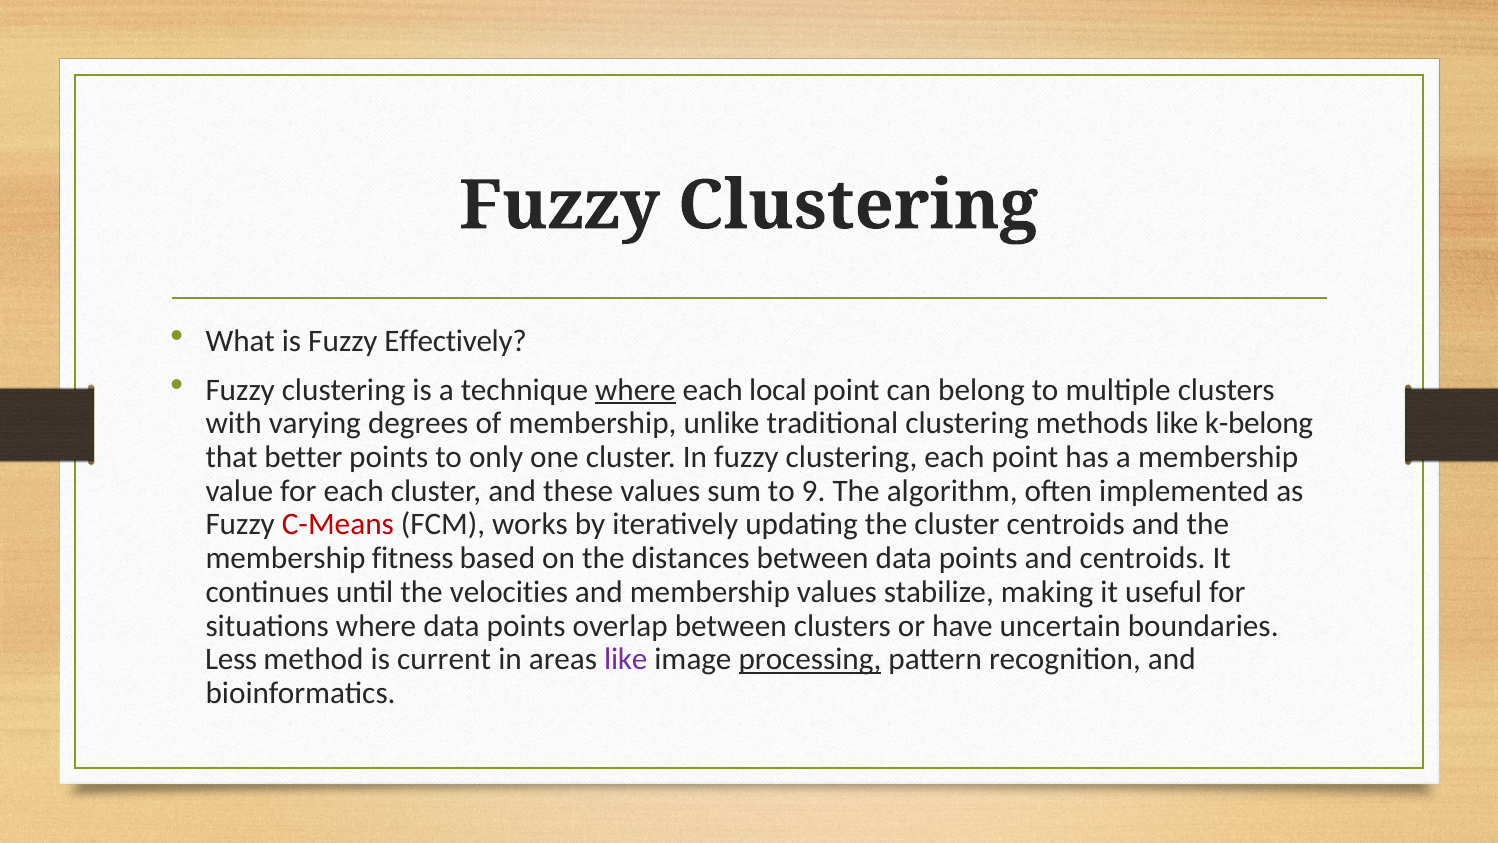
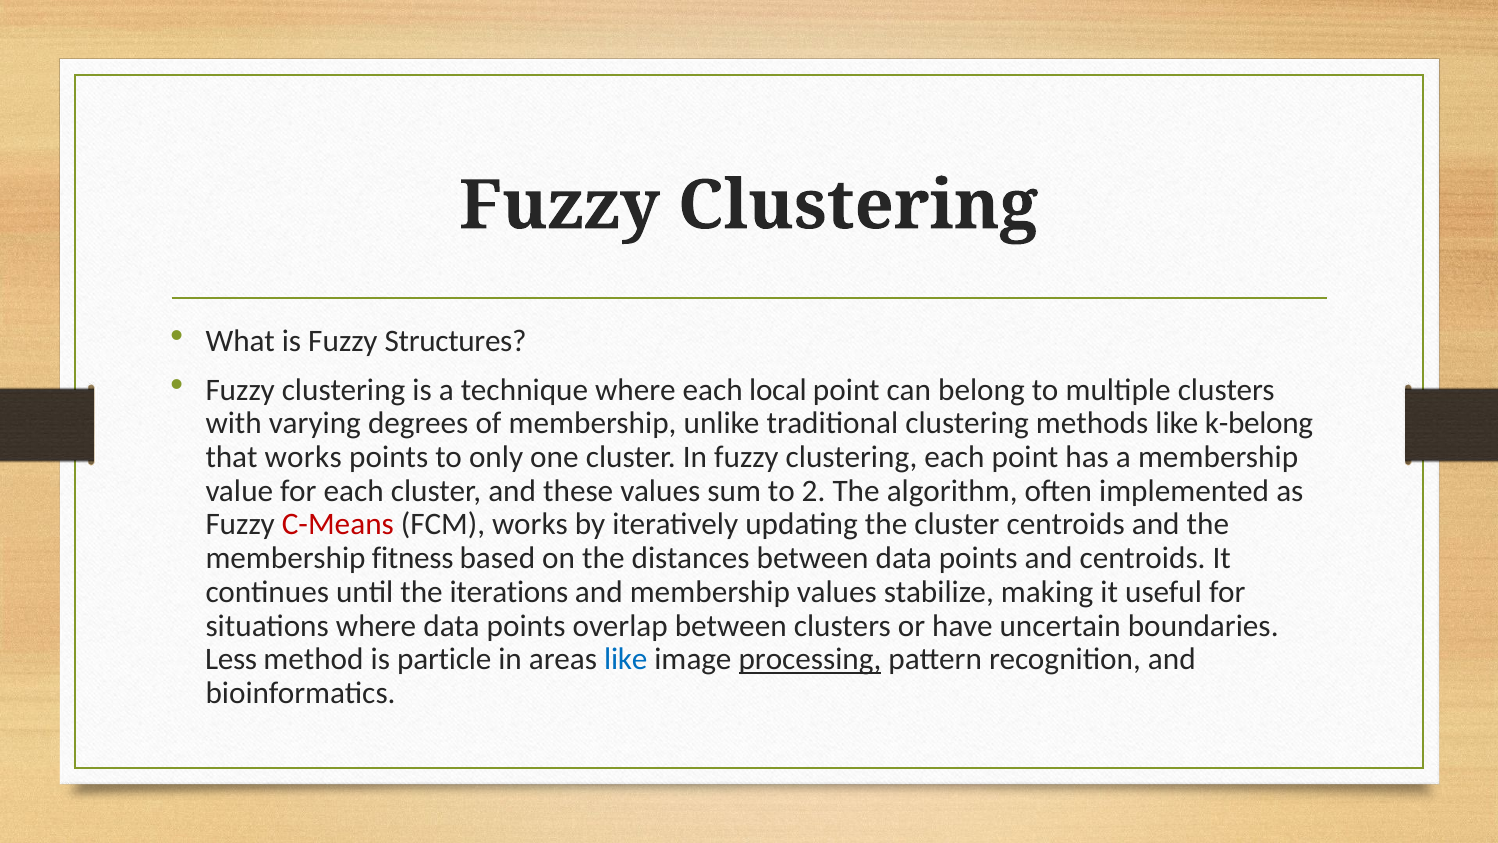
Effectively: Effectively -> Structures
where at (635, 390) underline: present -> none
that better: better -> works
9: 9 -> 2
velocities: velocities -> iterations
current: current -> particle
like at (626, 659) colour: purple -> blue
